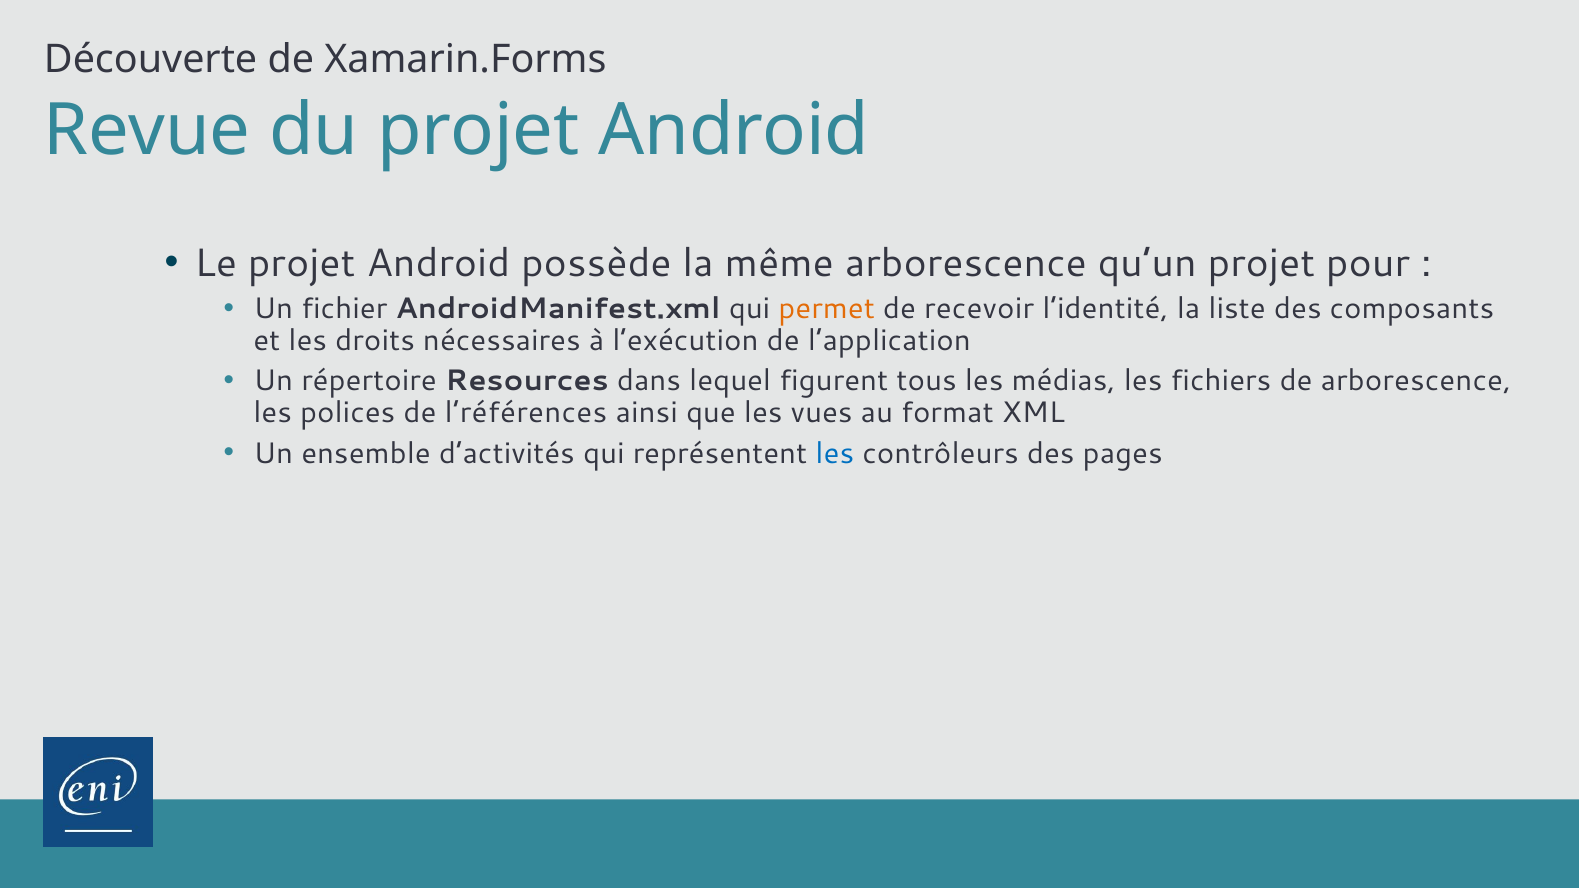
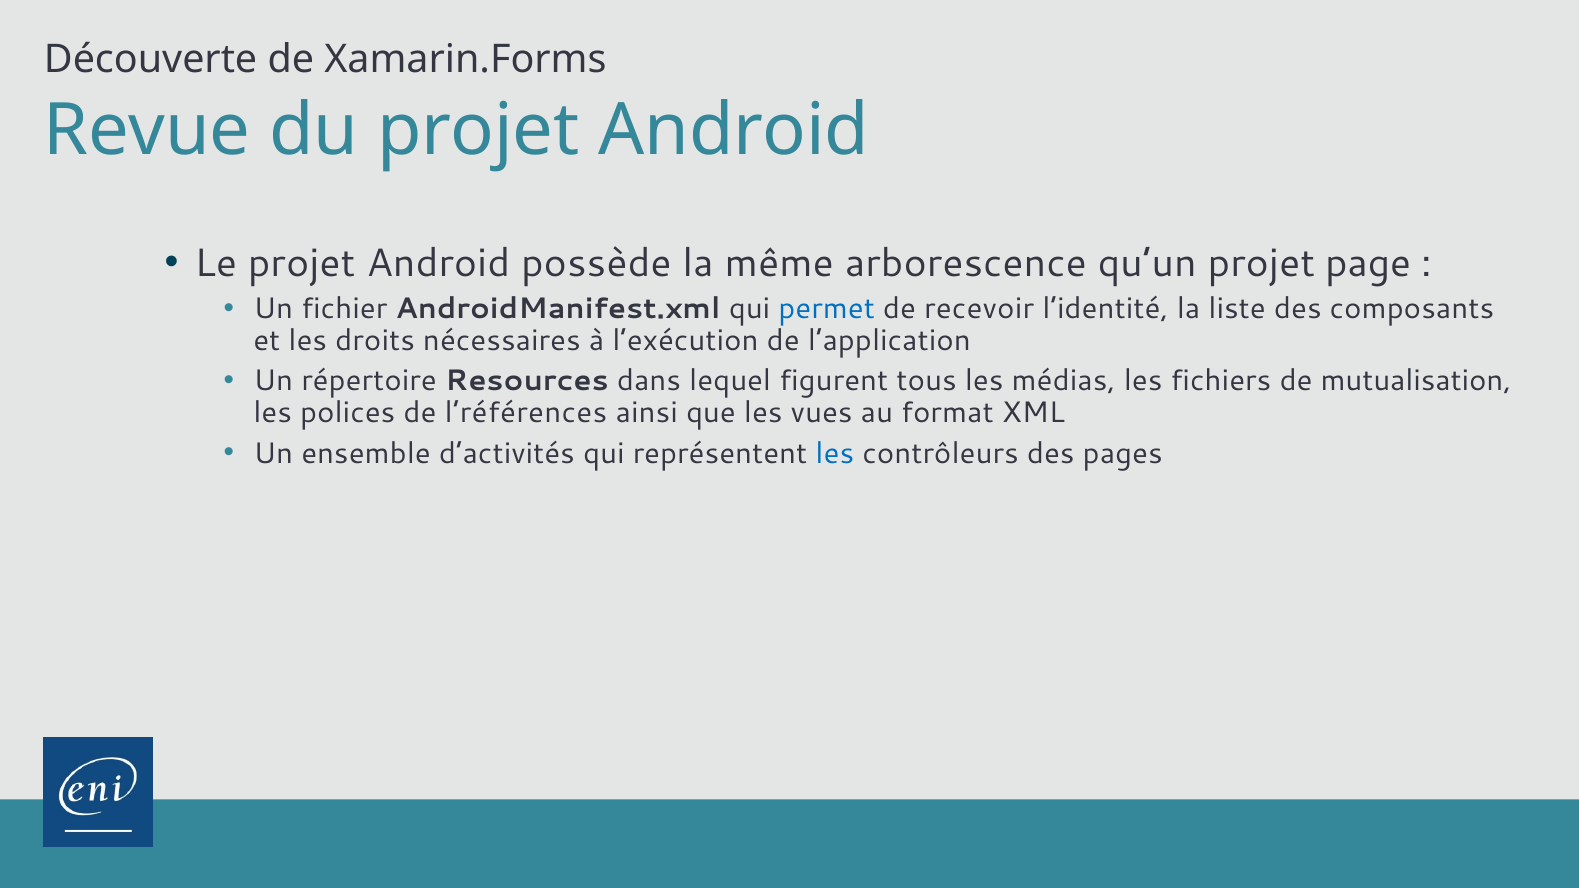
pour: pour -> page
permet colour: orange -> blue
de arborescence: arborescence -> mutualisation
